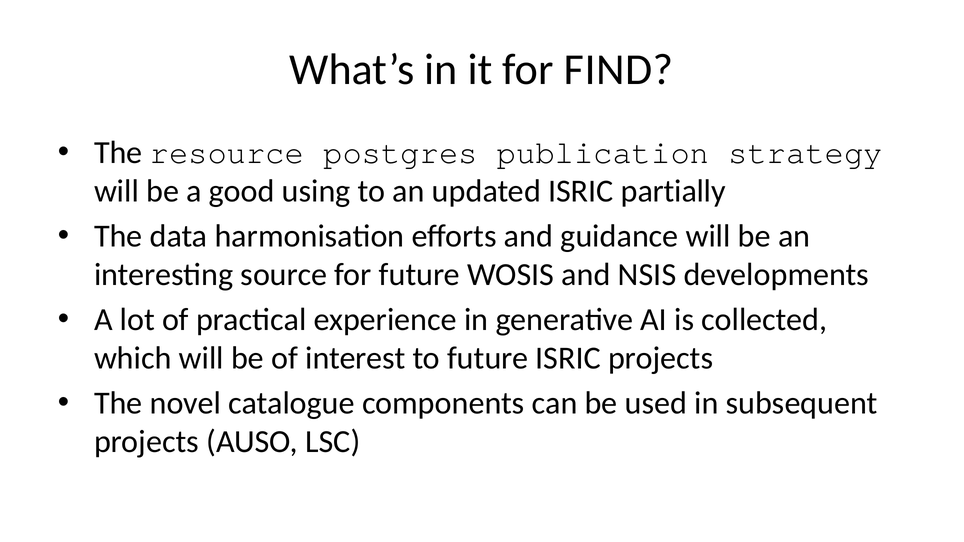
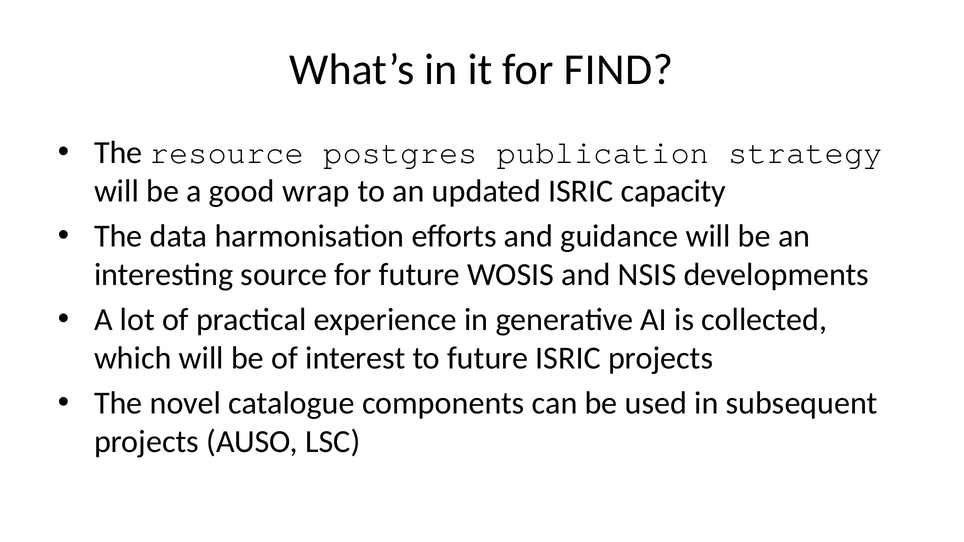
using: using -> wrap
partially: partially -> capacity
